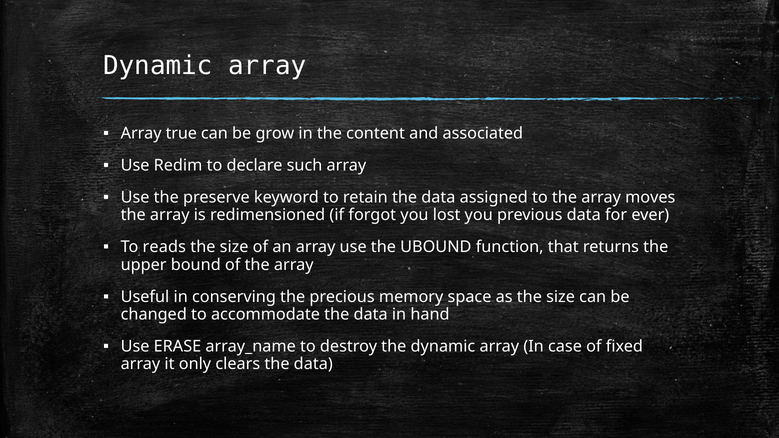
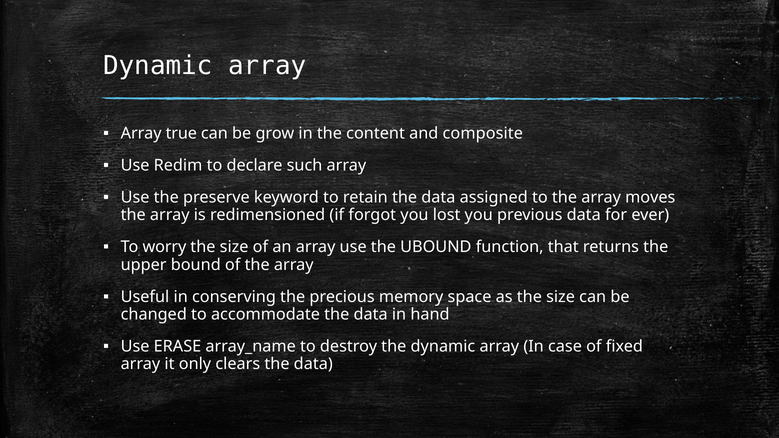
associated: associated -> composite
reads: reads -> worry
